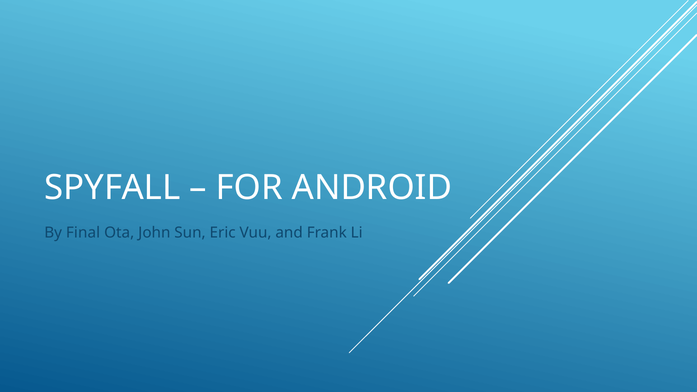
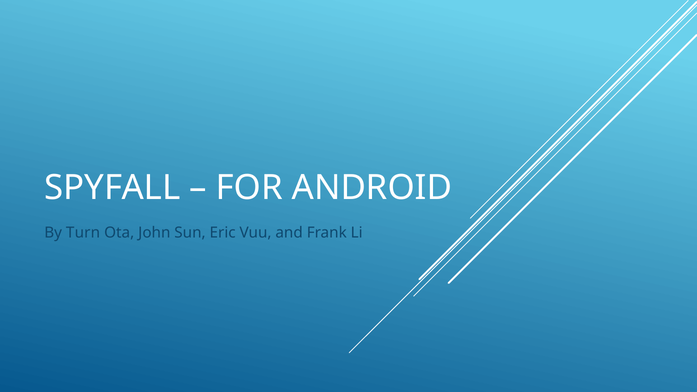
Final: Final -> Turn
